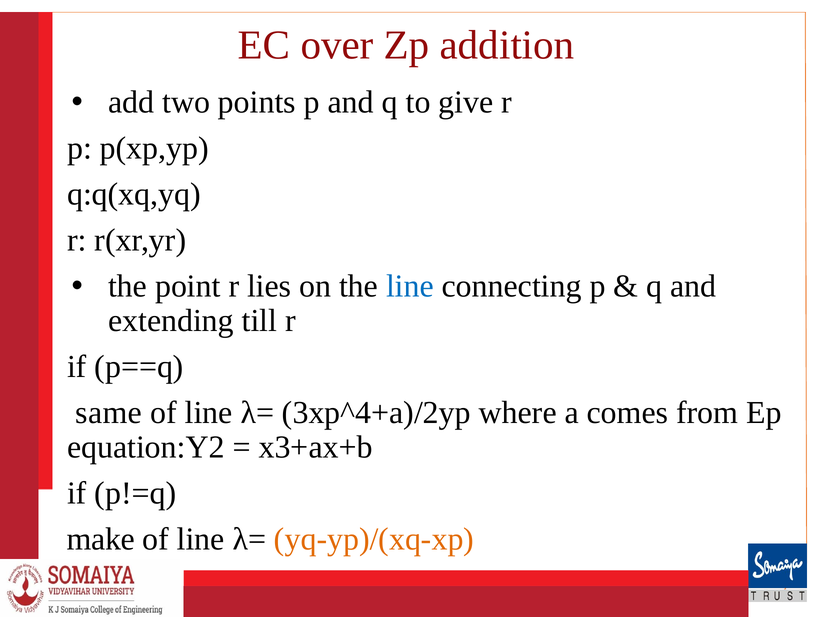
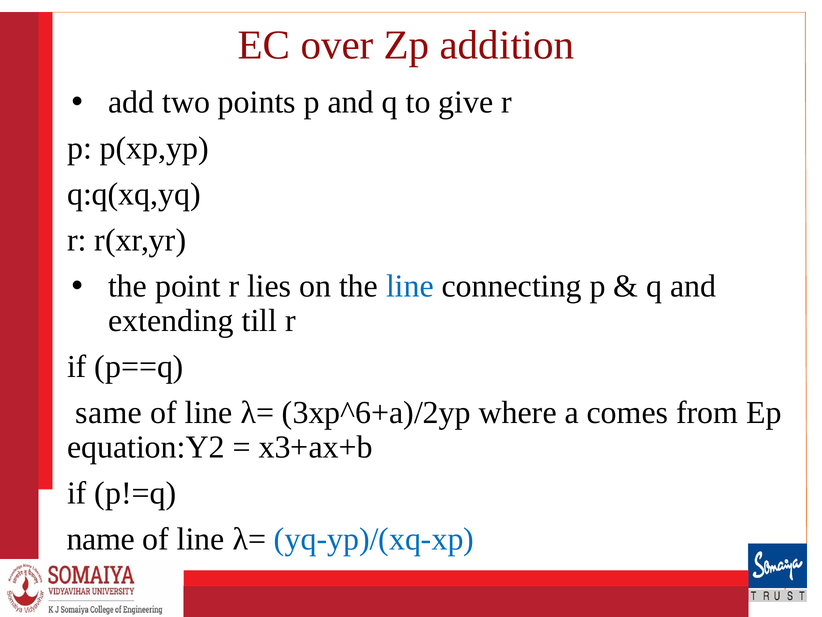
3xp^4+a)/2yp: 3xp^4+a)/2yp -> 3xp^6+a)/2yp
make: make -> name
yq-yp)/(xq-xp colour: orange -> blue
